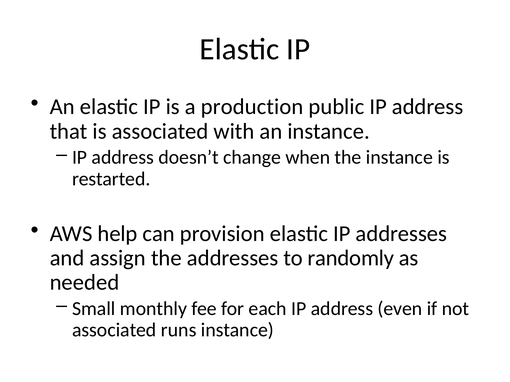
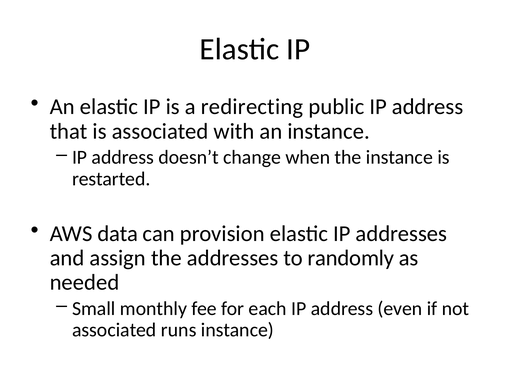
production: production -> redirecting
help: help -> data
